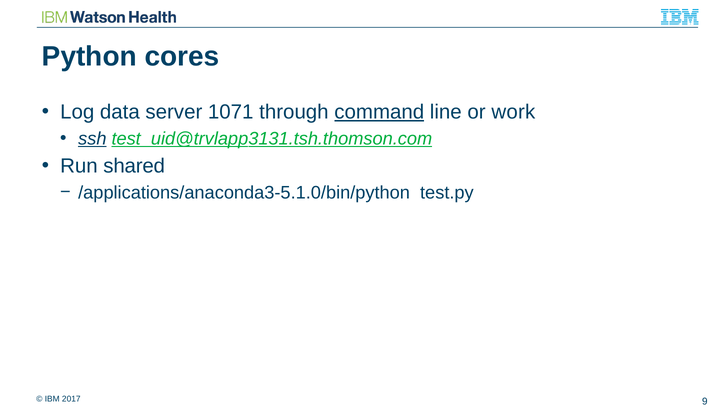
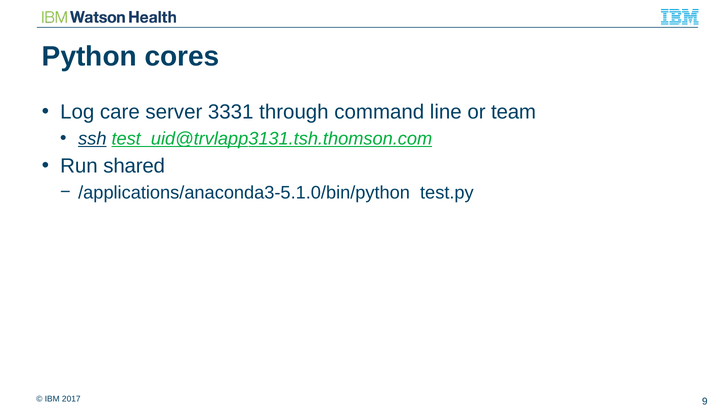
data: data -> care
1071: 1071 -> 3331
command underline: present -> none
work: work -> team
